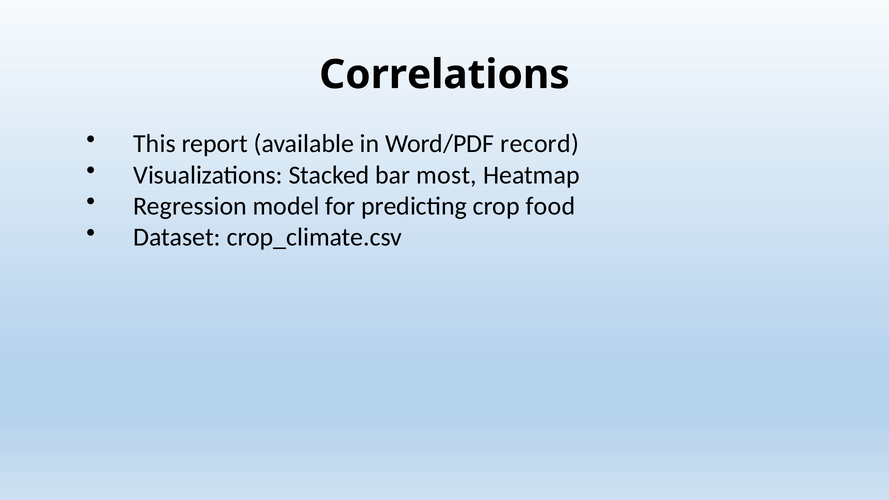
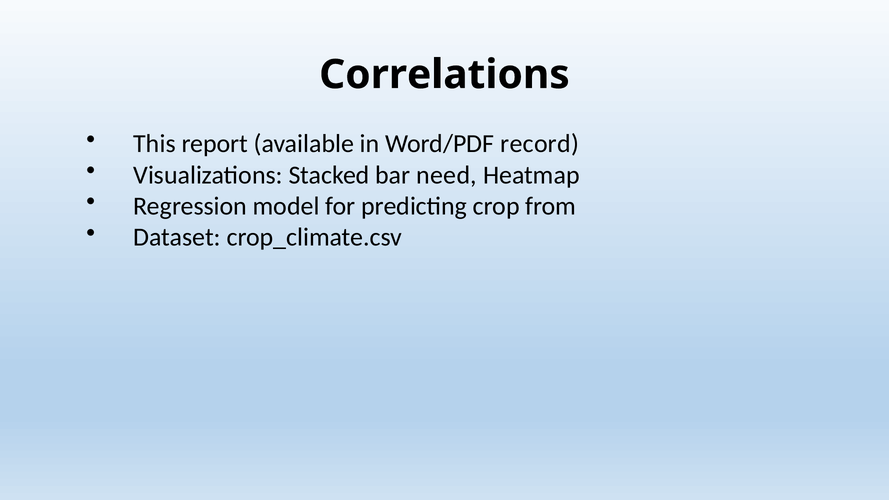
most: most -> need
food: food -> from
